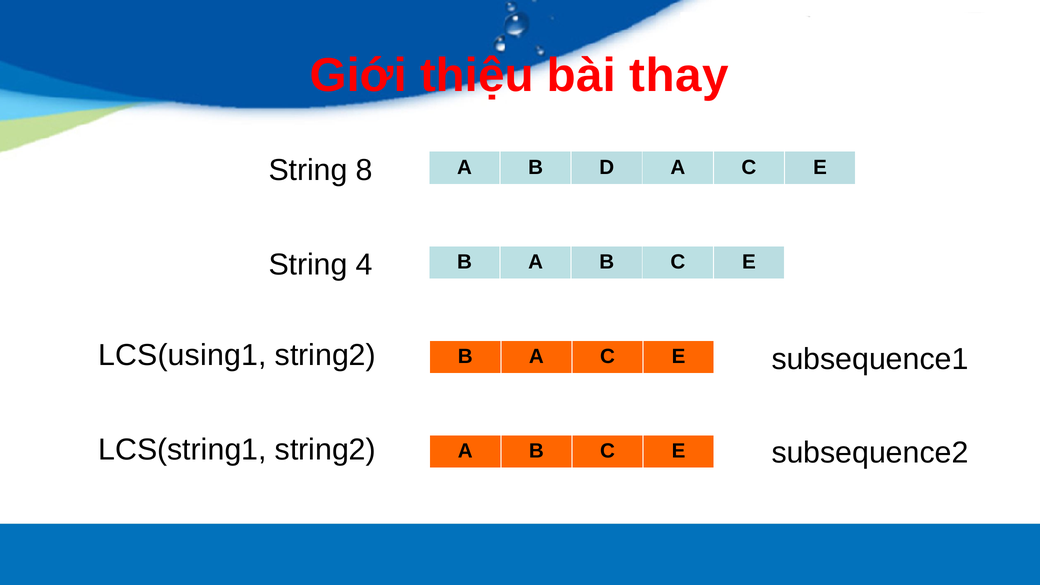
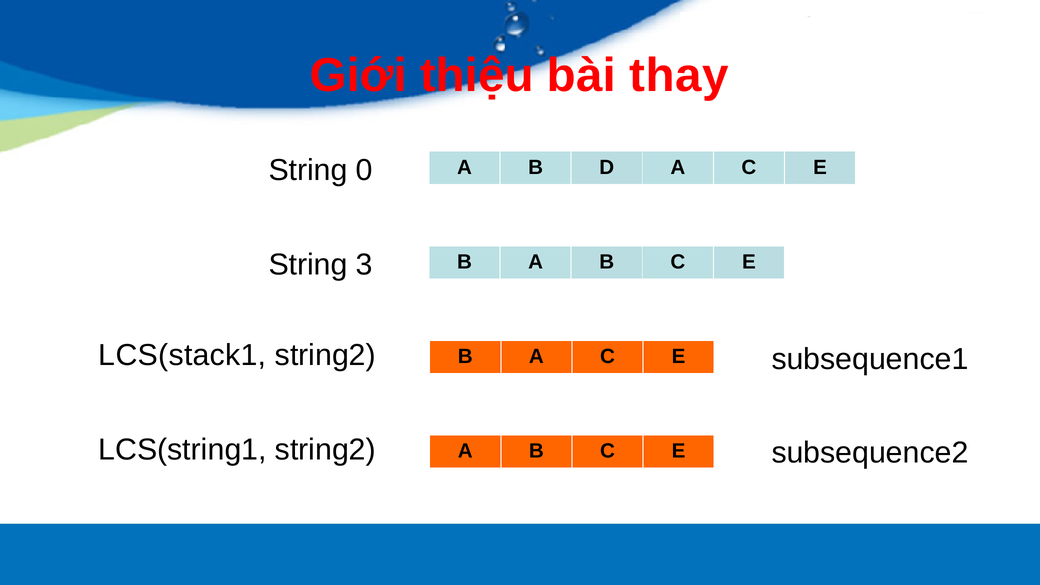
8: 8 -> 0
4: 4 -> 3
LCS(using1: LCS(using1 -> LCS(stack1
